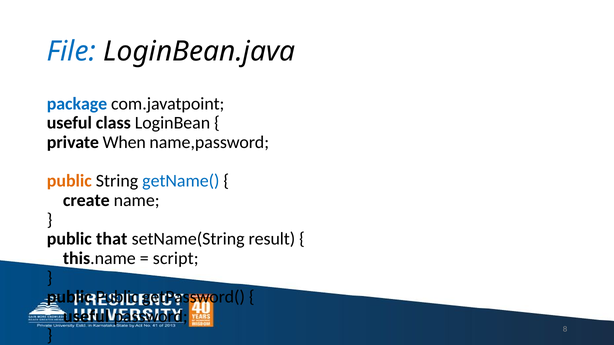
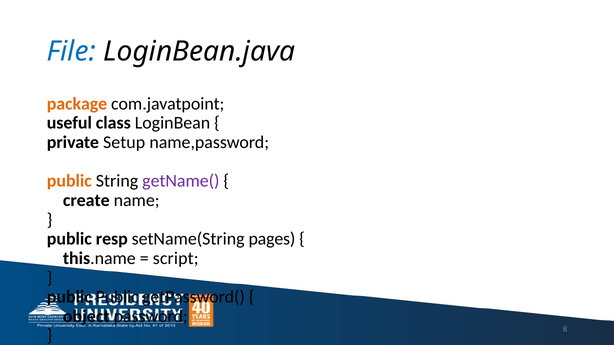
package colour: blue -> orange
When: When -> Setup
getName( colour: blue -> purple
that: that -> resp
result: result -> pages
useful at (86, 317): useful -> object
